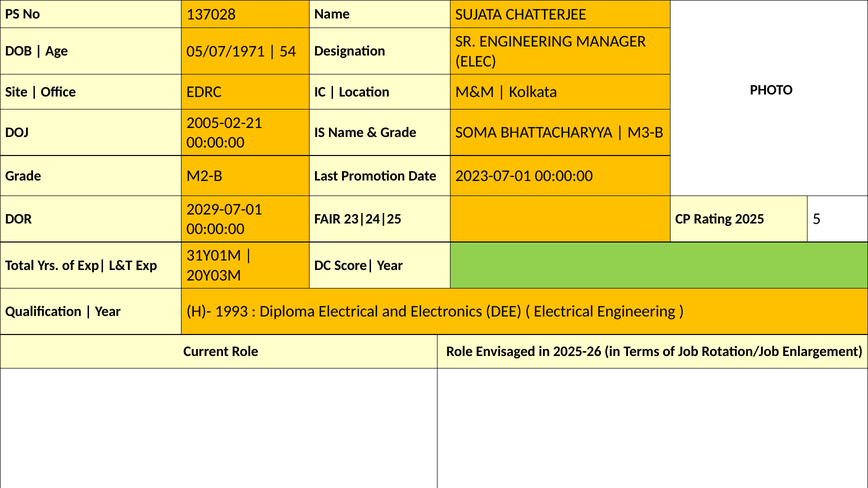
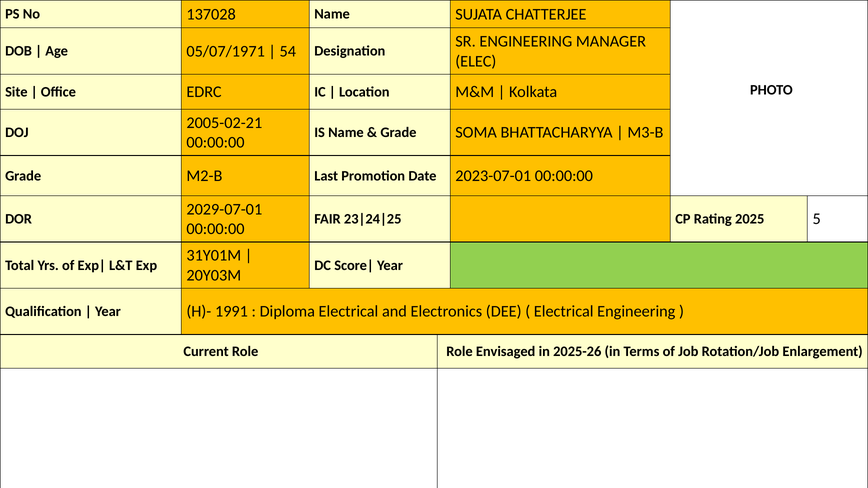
1993: 1993 -> 1991
